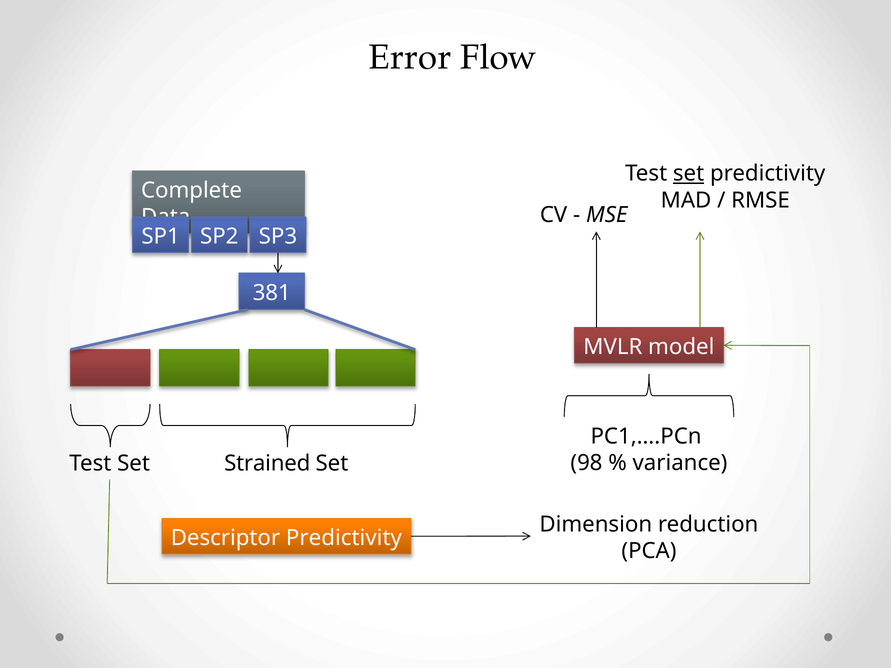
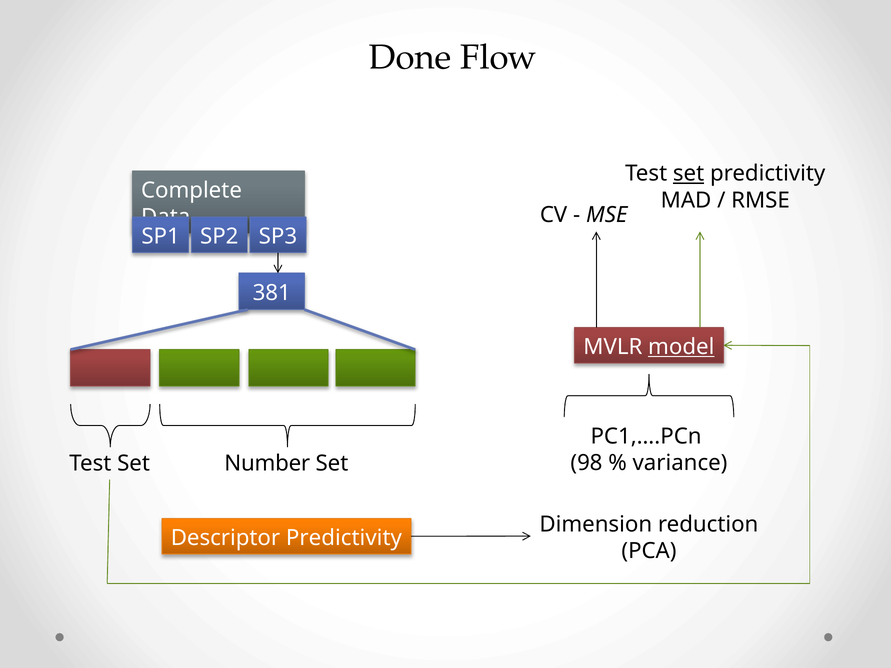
Error: Error -> Done
model underline: none -> present
Strained: Strained -> Number
